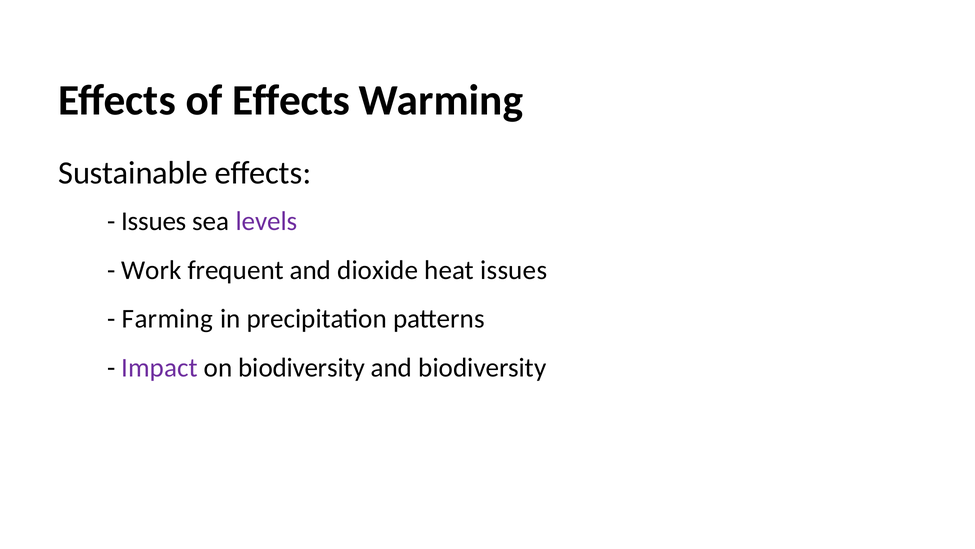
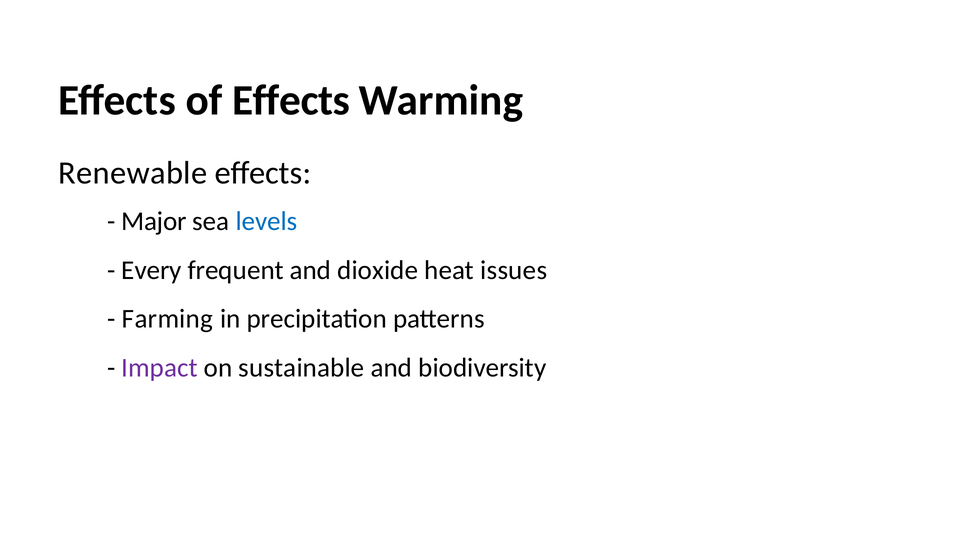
Sustainable: Sustainable -> Renewable
Issues at (154, 221): Issues -> Major
levels colour: purple -> blue
Work: Work -> Every
on biodiversity: biodiversity -> sustainable
